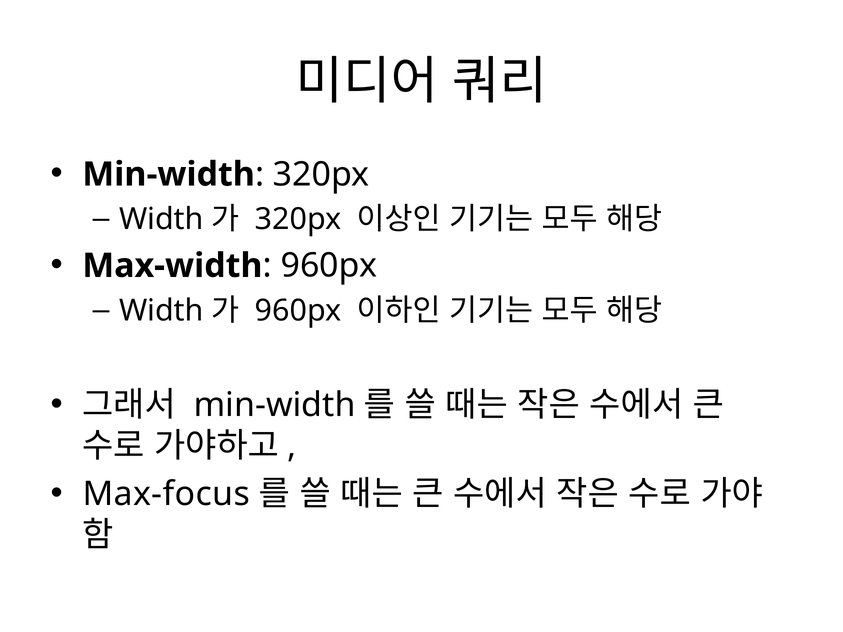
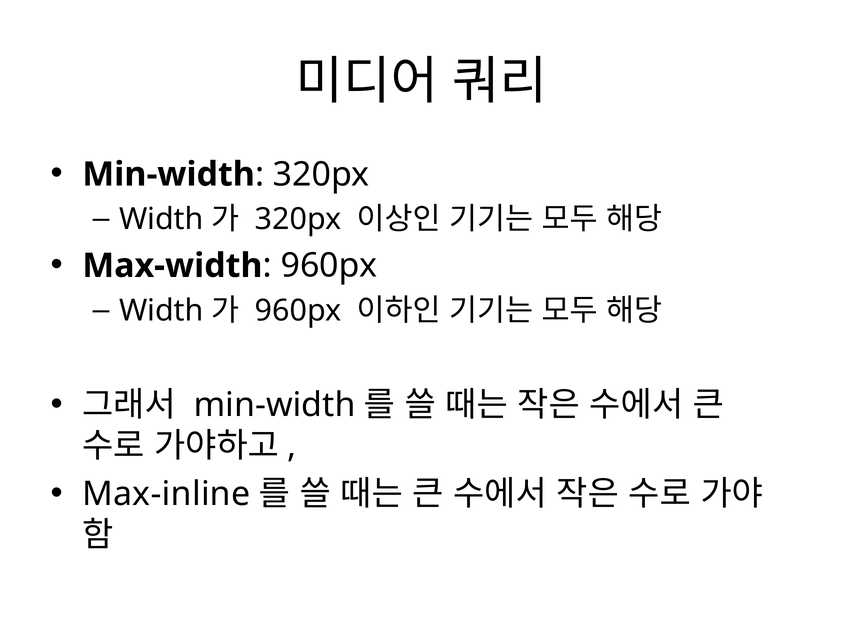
Max-focus: Max-focus -> Max-inline
